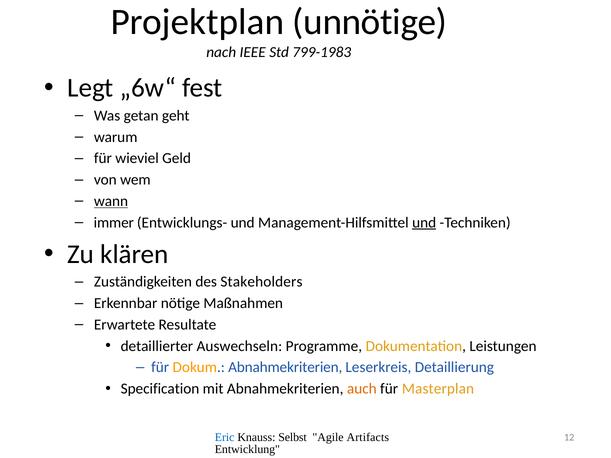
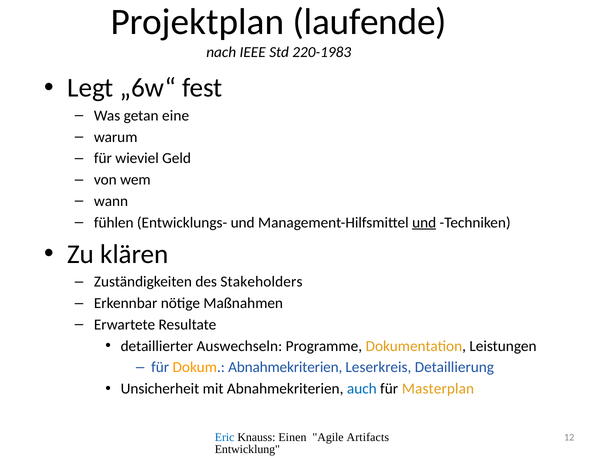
unnötige: unnötige -> laufende
799-1983: 799-1983 -> 220-1983
geht: geht -> eine
wann underline: present -> none
immer: immer -> fühlen
Specification: Specification -> Unsicherheit
auch colour: orange -> blue
Selbst: Selbst -> Einen
